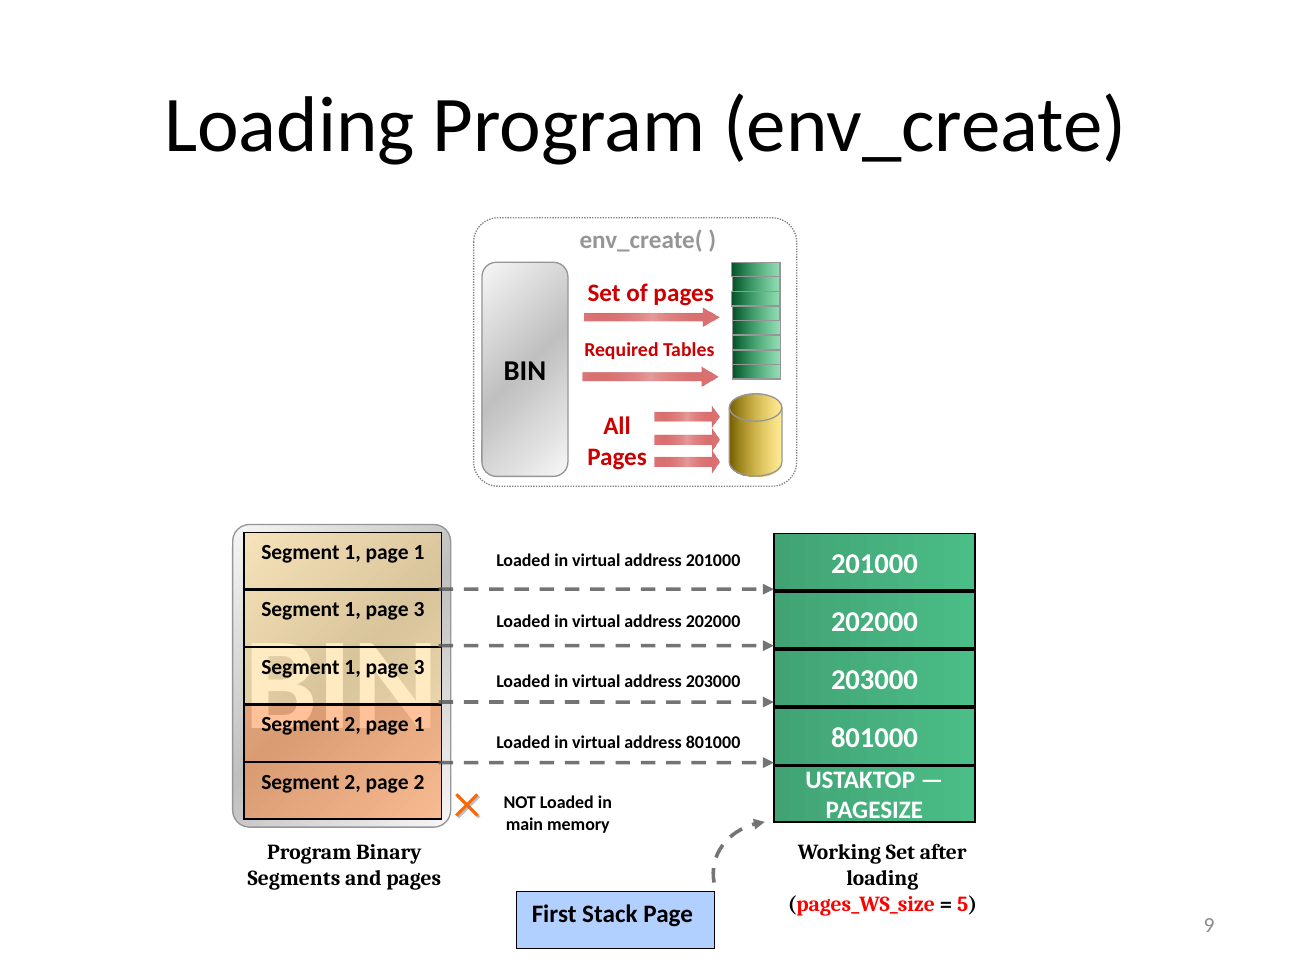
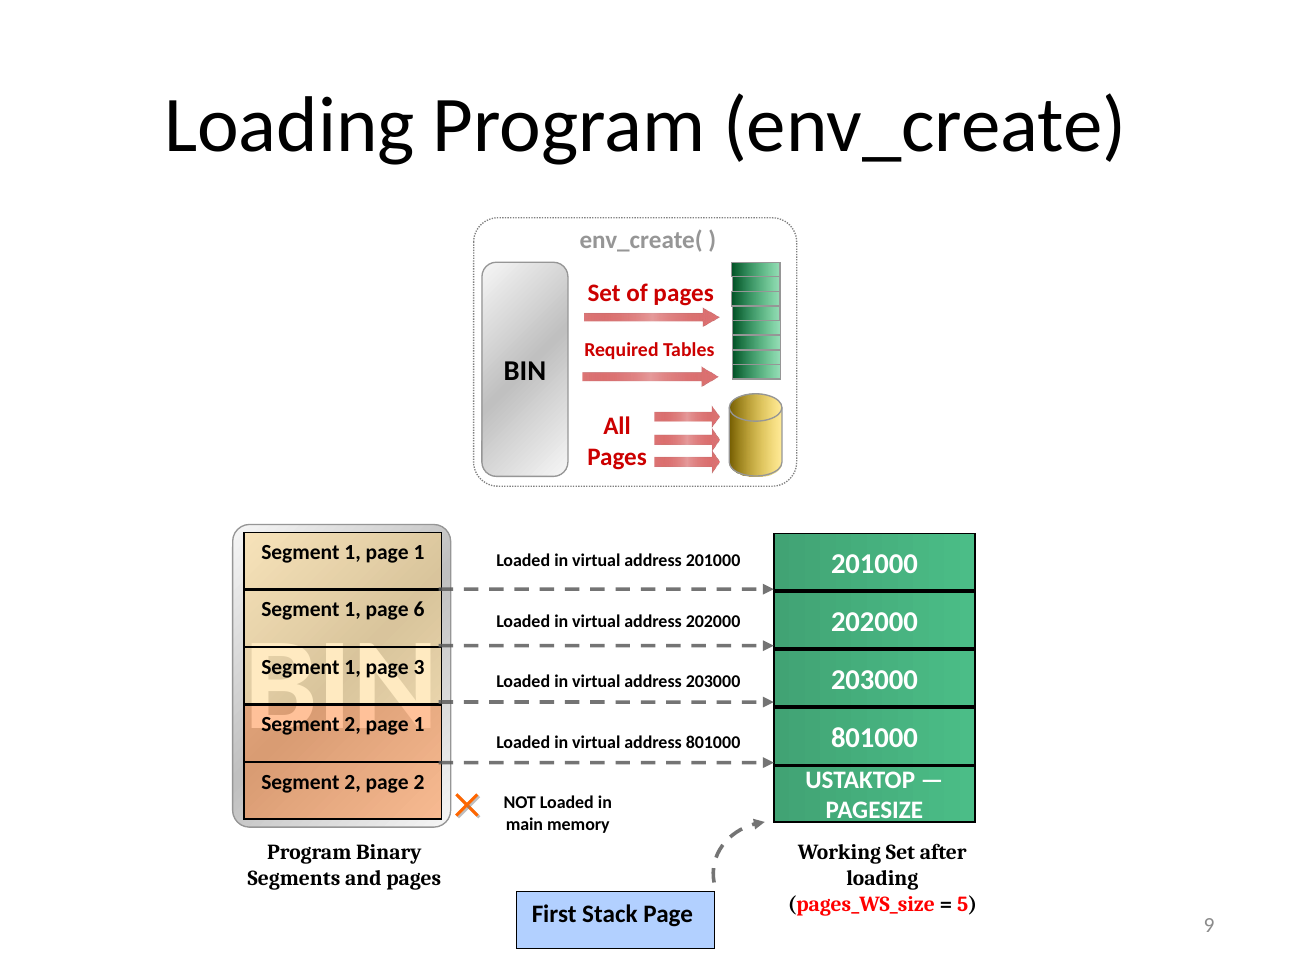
3 at (419, 610): 3 -> 6
